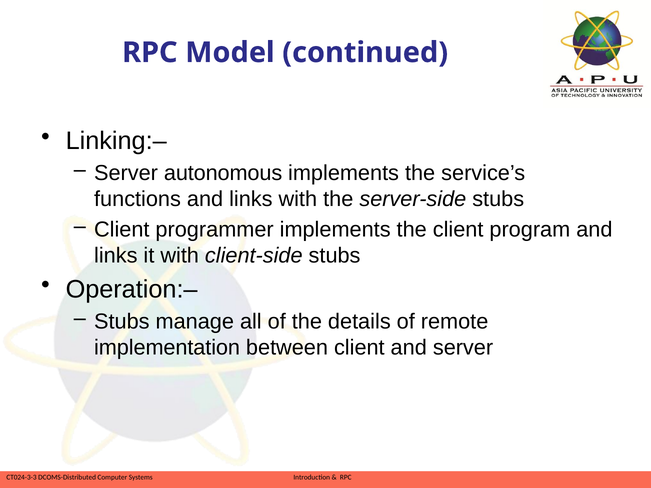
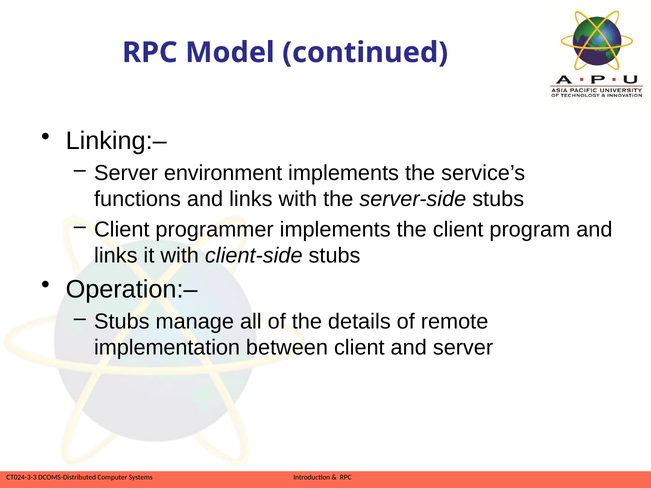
autonomous: autonomous -> environment
